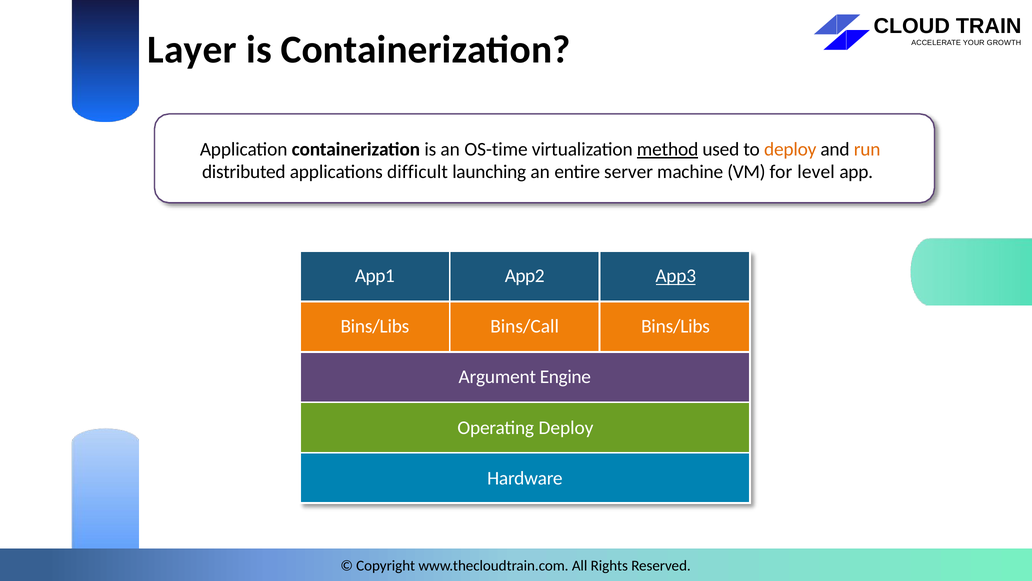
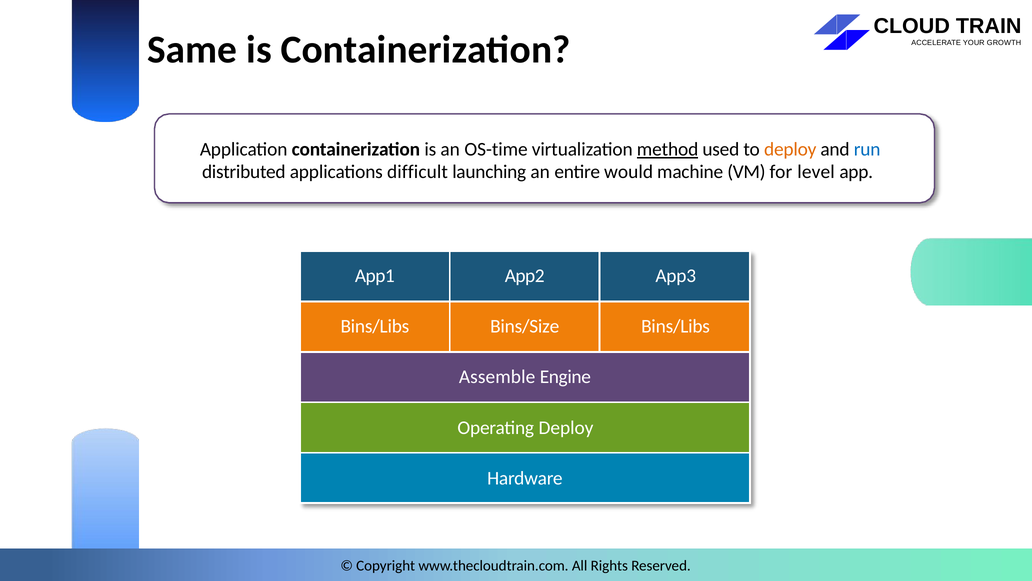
Layer: Layer -> Same
run colour: orange -> blue
server: server -> would
App3 underline: present -> none
Bins/Call: Bins/Call -> Bins/Size
Argument: Argument -> Assemble
